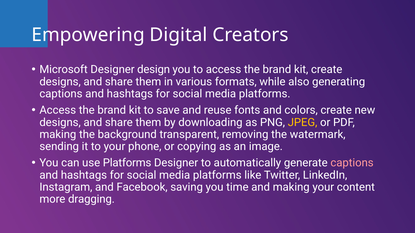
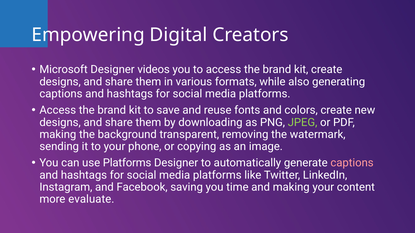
design: design -> videos
JPEG colour: yellow -> light green
dragging: dragging -> evaluate
